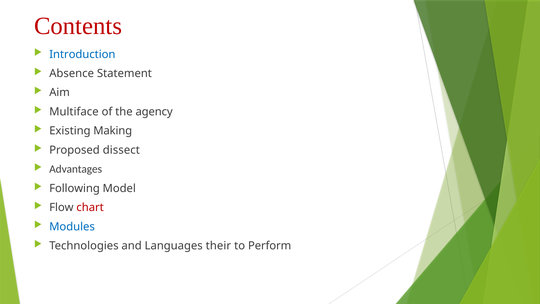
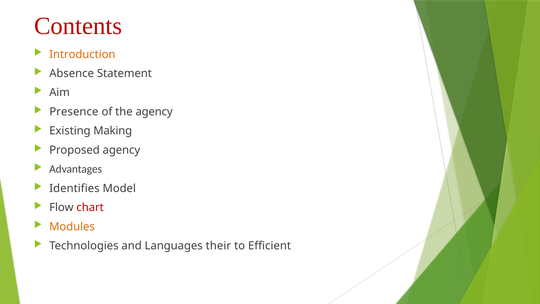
Introduction colour: blue -> orange
Multiface: Multiface -> Presence
Proposed dissect: dissect -> agency
Following: Following -> Identifies
Modules colour: blue -> orange
Perform: Perform -> Eﬃcient
